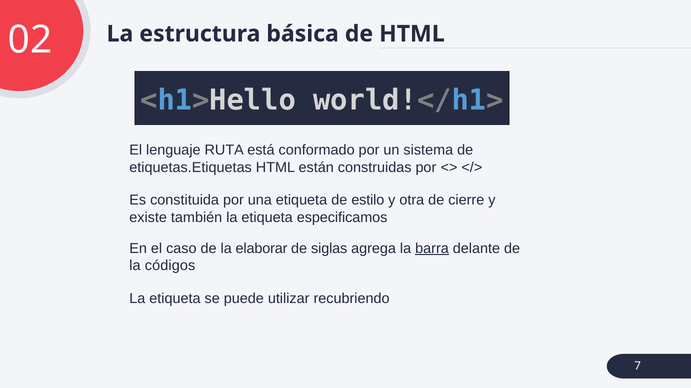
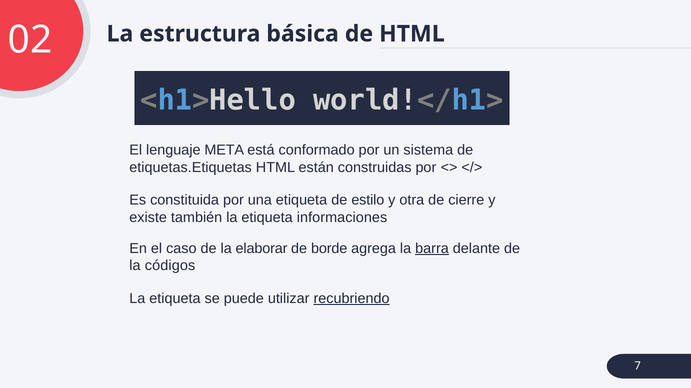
RUTA: RUTA -> META
especificamos: especificamos -> informaciones
siglas: siglas -> borde
recubriendo underline: none -> present
